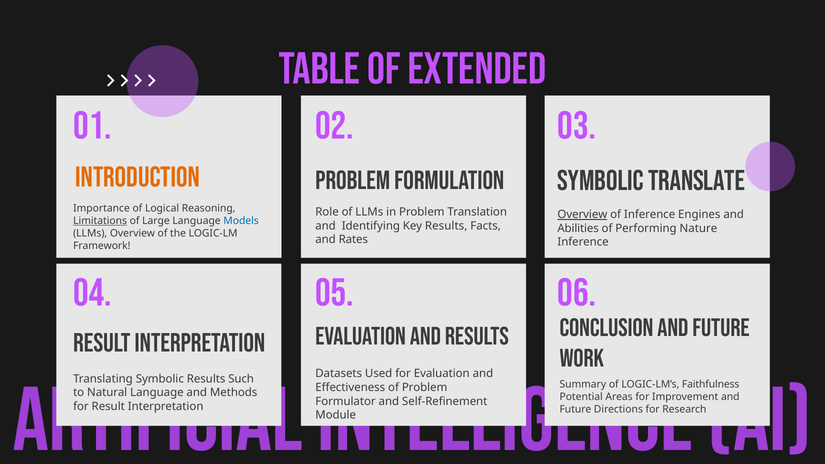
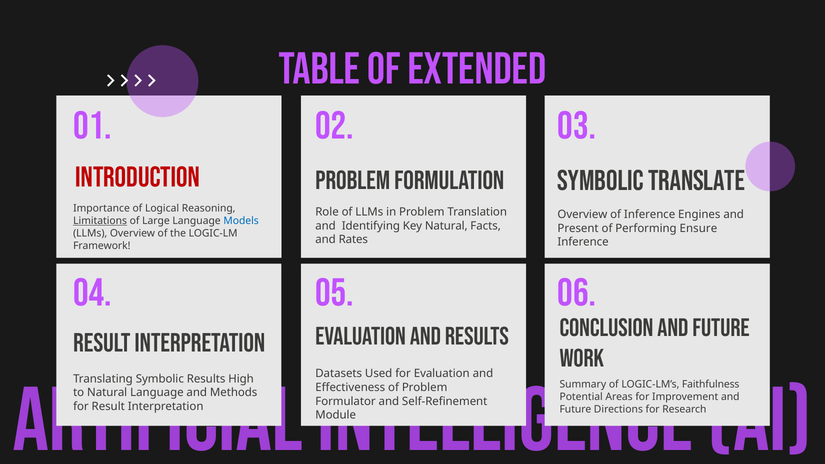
Introduction colour: orange -> red
Overview at (582, 215) underline: present -> none
Key Results: Results -> Natural
Abilities: Abilities -> Present
Nature: Nature -> Ensure
Such: Such -> High
